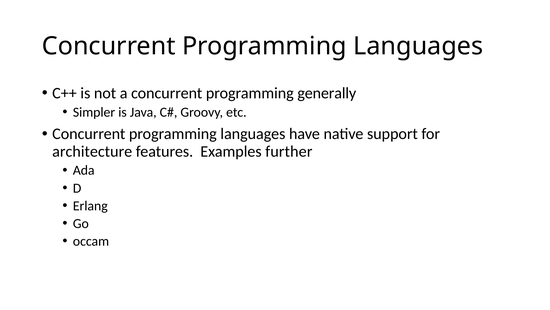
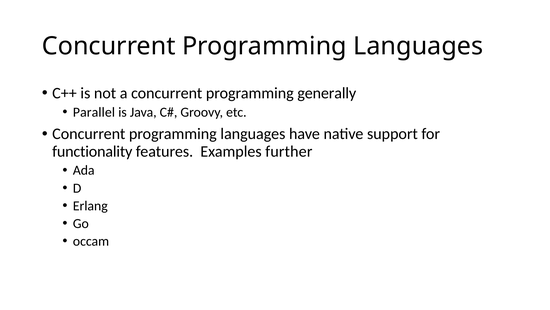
Simpler: Simpler -> Parallel
architecture: architecture -> functionality
